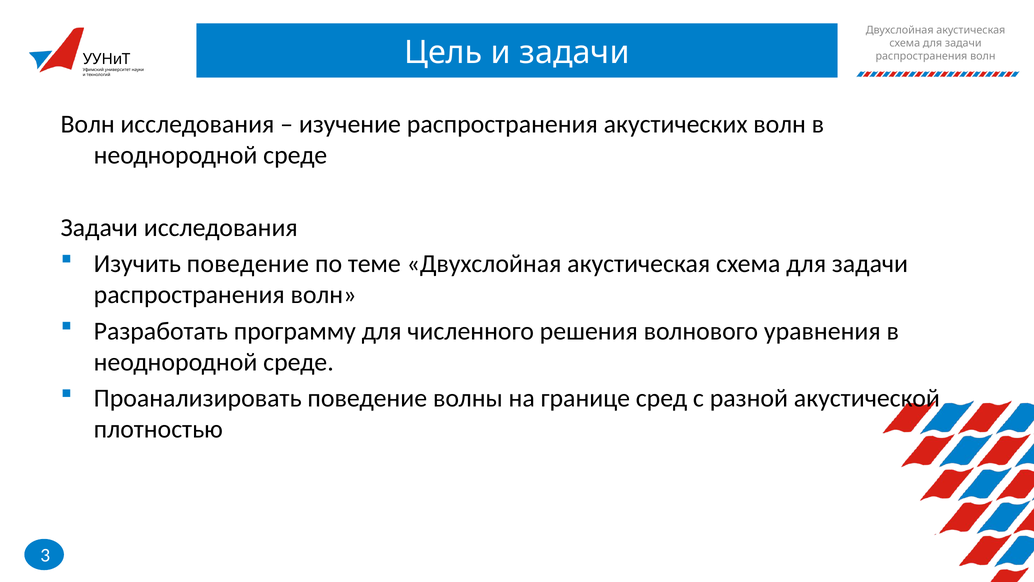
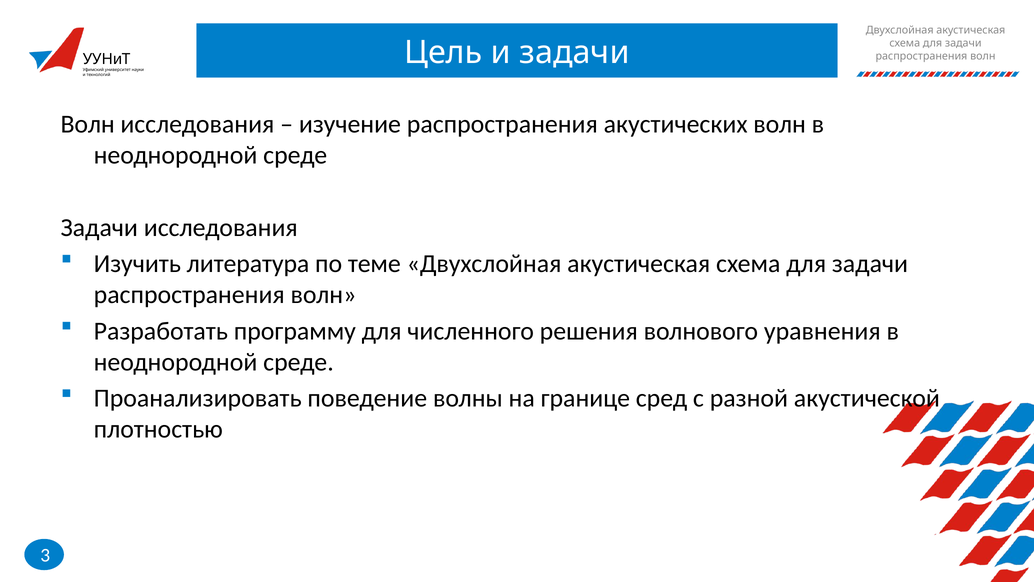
Изучить поведение: поведение -> литература
